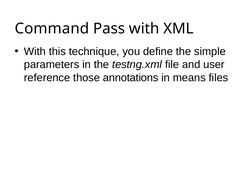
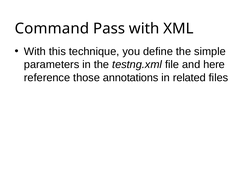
user: user -> here
means: means -> related
